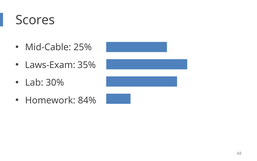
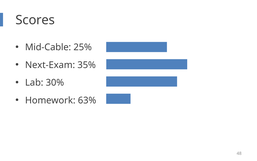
Laws-Exam: Laws-Exam -> Next-Exam
84%: 84% -> 63%
